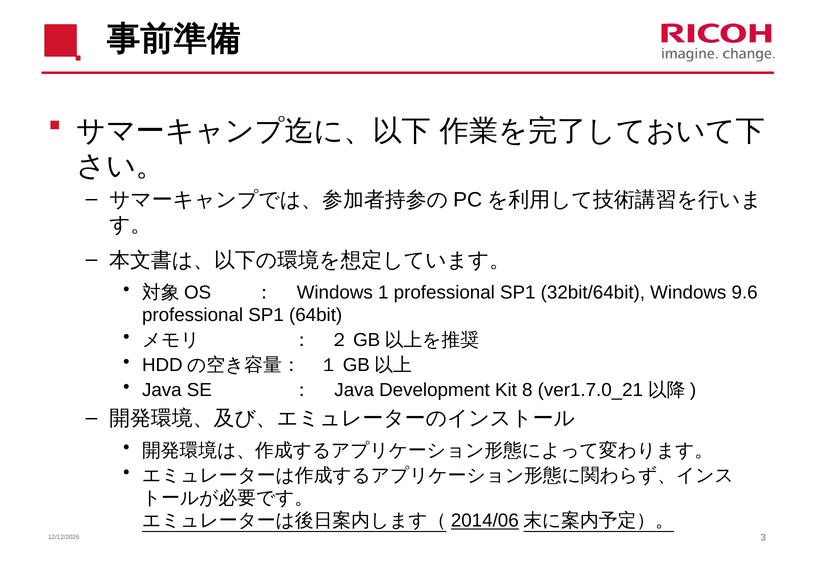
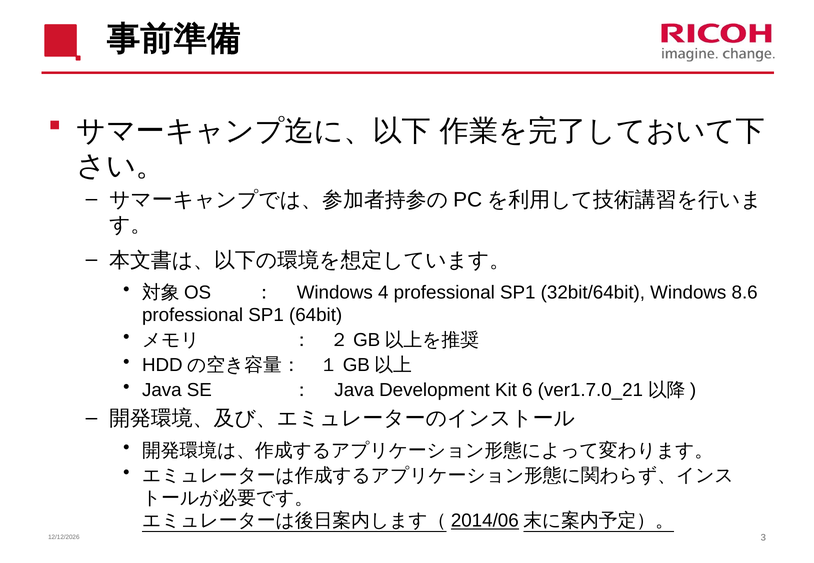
1: 1 -> 4
9.6: 9.6 -> 8.6
8: 8 -> 6
